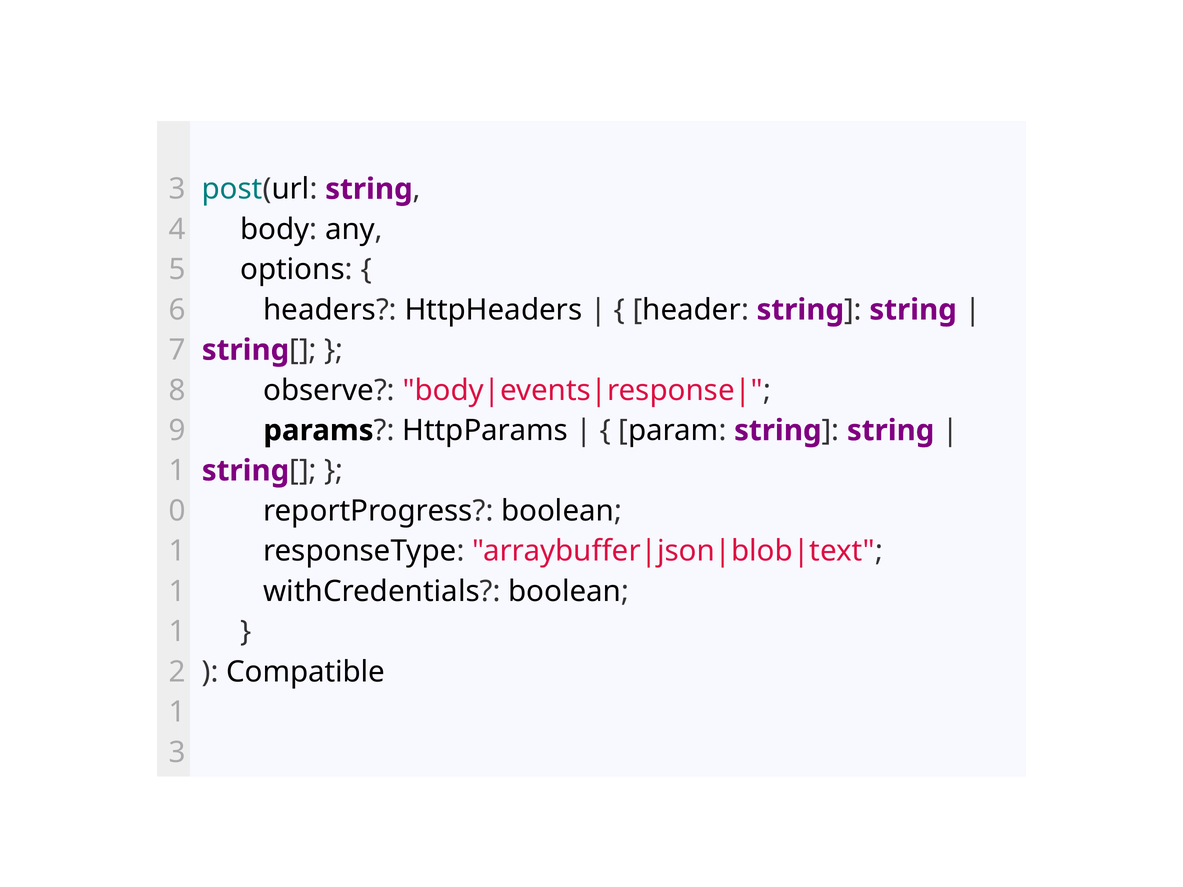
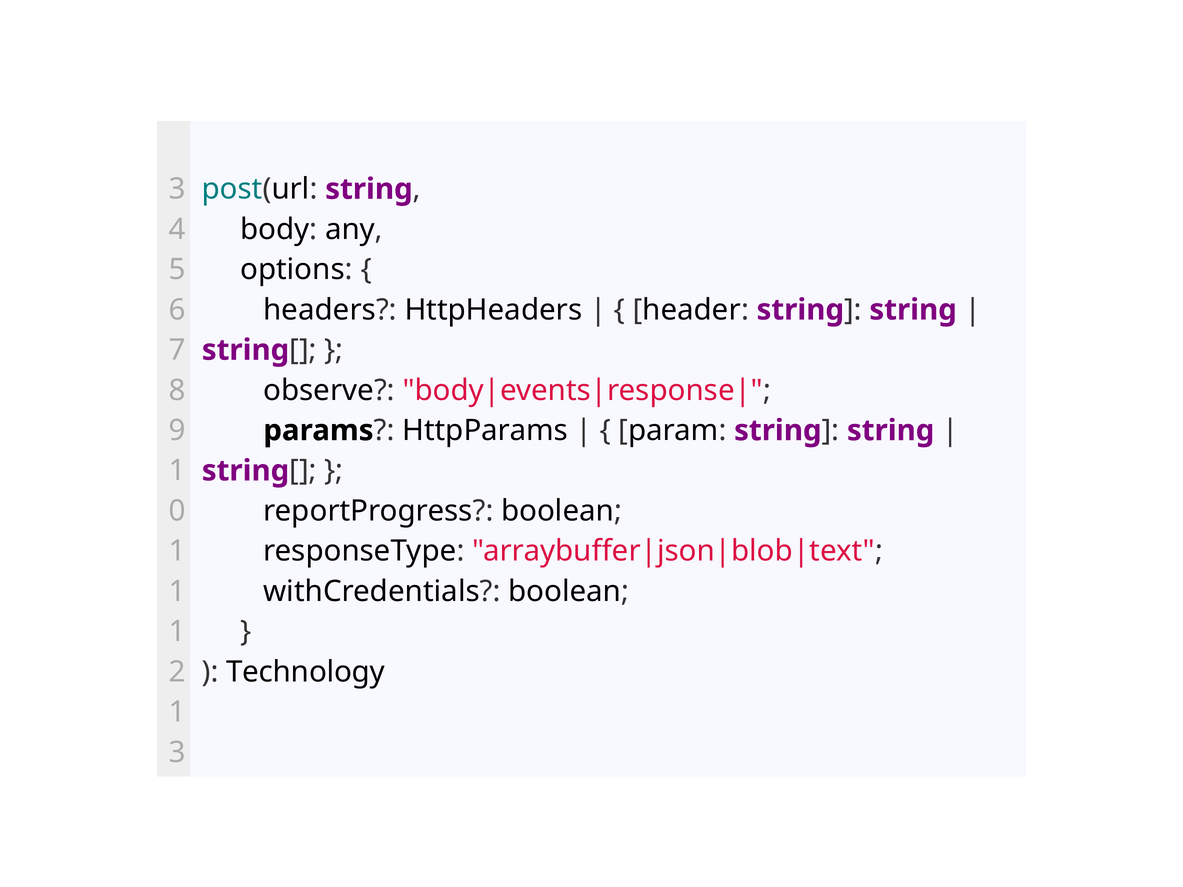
Compatible: Compatible -> Technology
